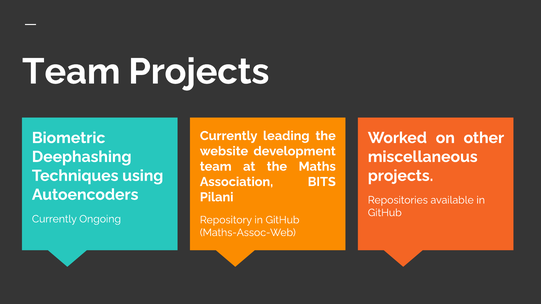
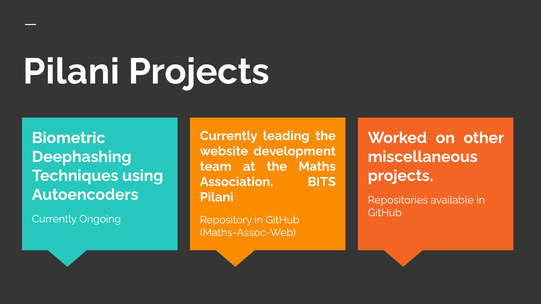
Team at (71, 72): Team -> Pilani
